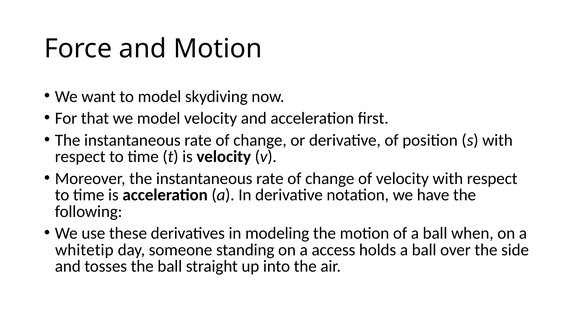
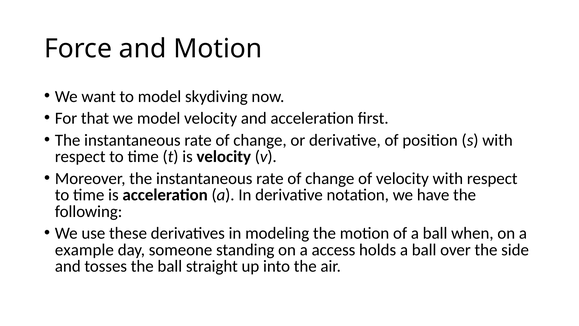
whitetip: whitetip -> example
